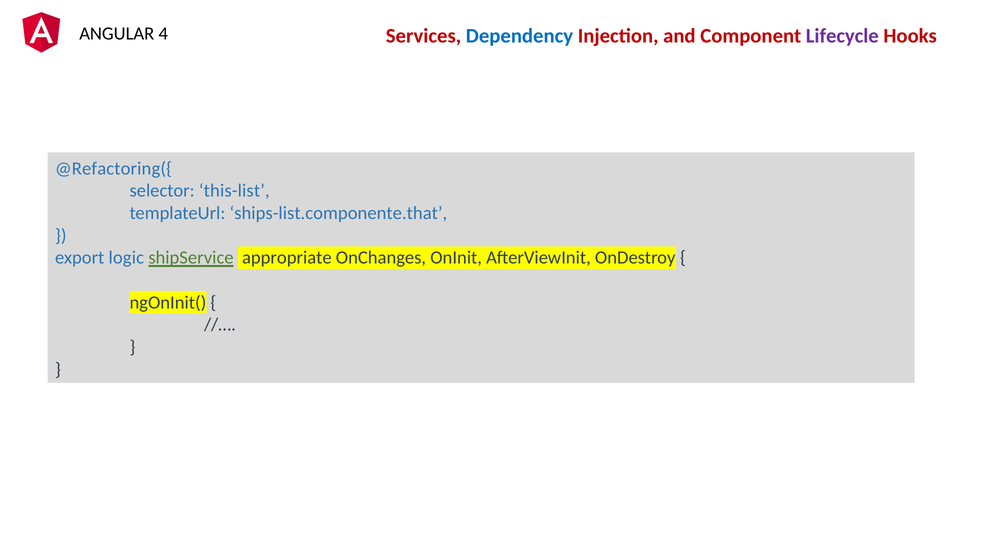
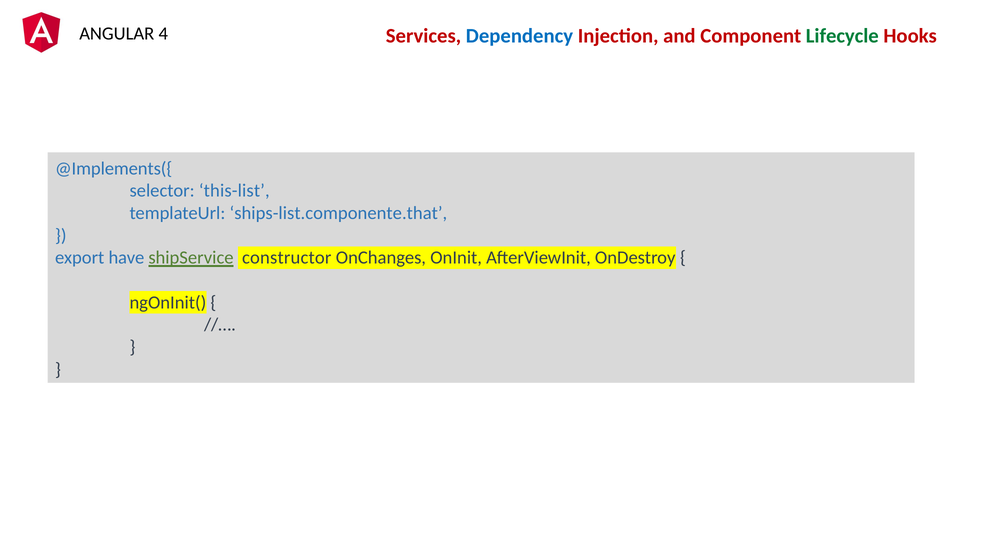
Lifecycle colour: purple -> green
@Refactoring({: @Refactoring({ -> @Implements({
logic: logic -> have
appropriate: appropriate -> constructor
